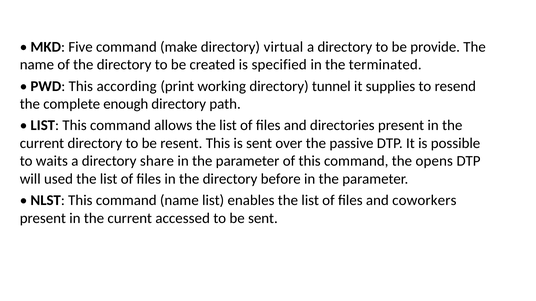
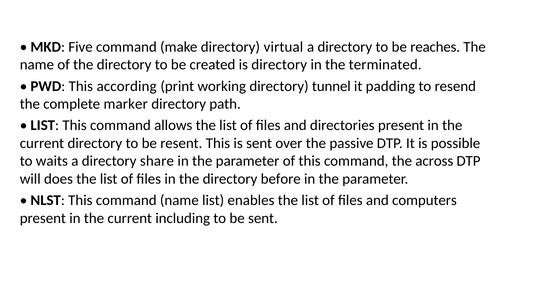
provide: provide -> reaches
is specified: specified -> directory
supplies: supplies -> padding
enough: enough -> marker
opens: opens -> across
used: used -> does
coworkers: coworkers -> computers
accessed: accessed -> including
